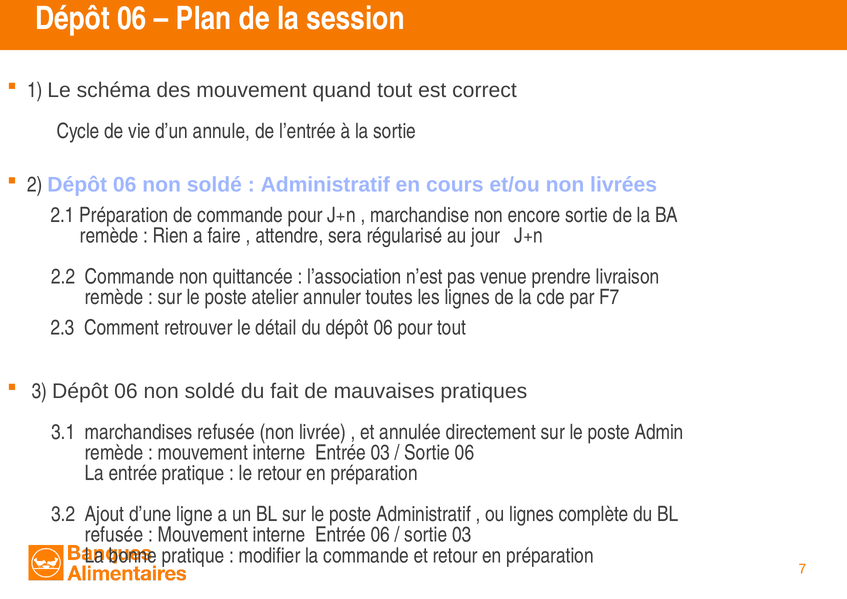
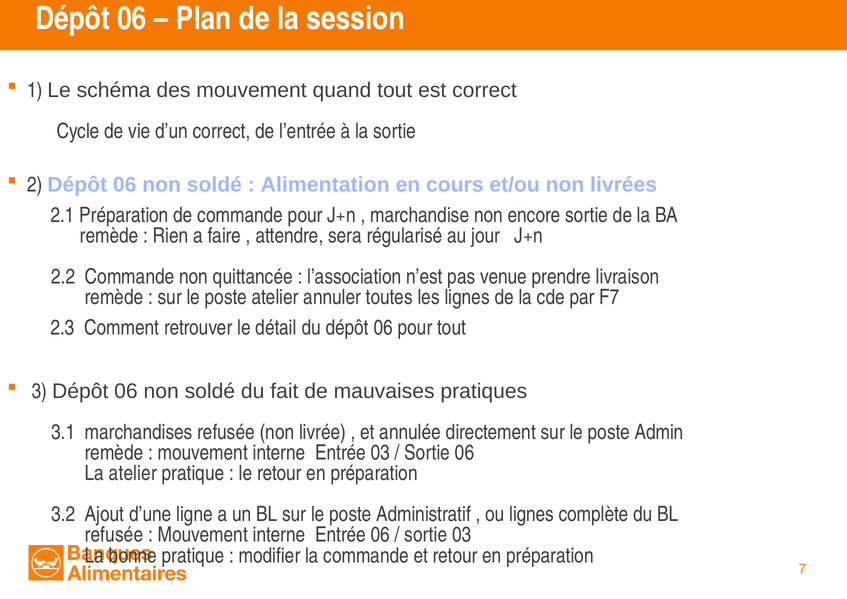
d’un annule: annule -> correct
Administratif at (325, 185): Administratif -> Alimentation
La entrée: entrée -> atelier
